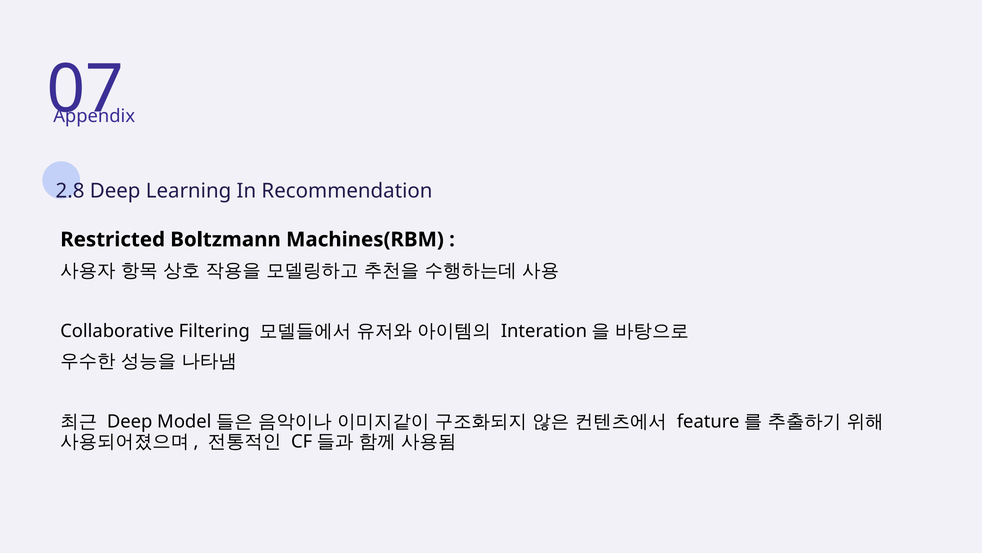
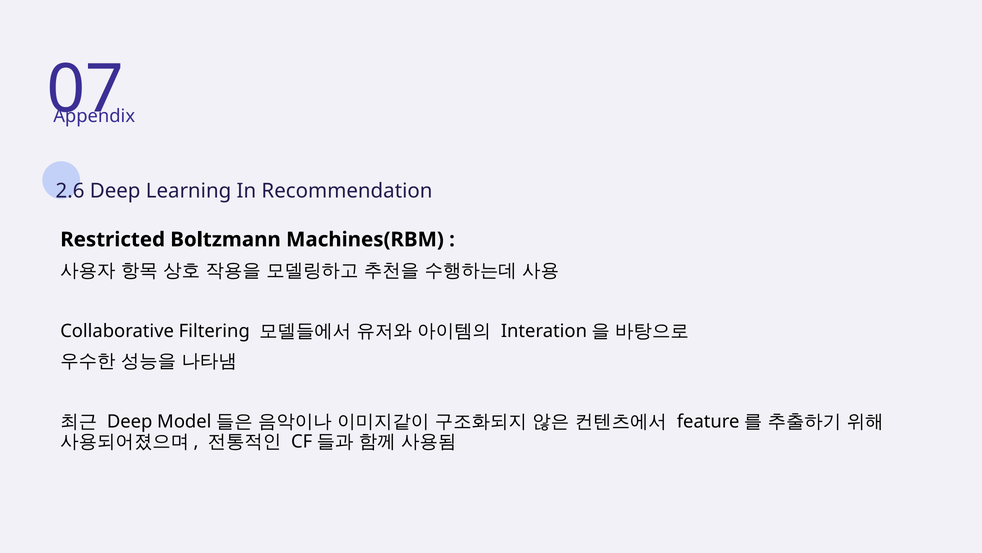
2.8: 2.8 -> 2.6
